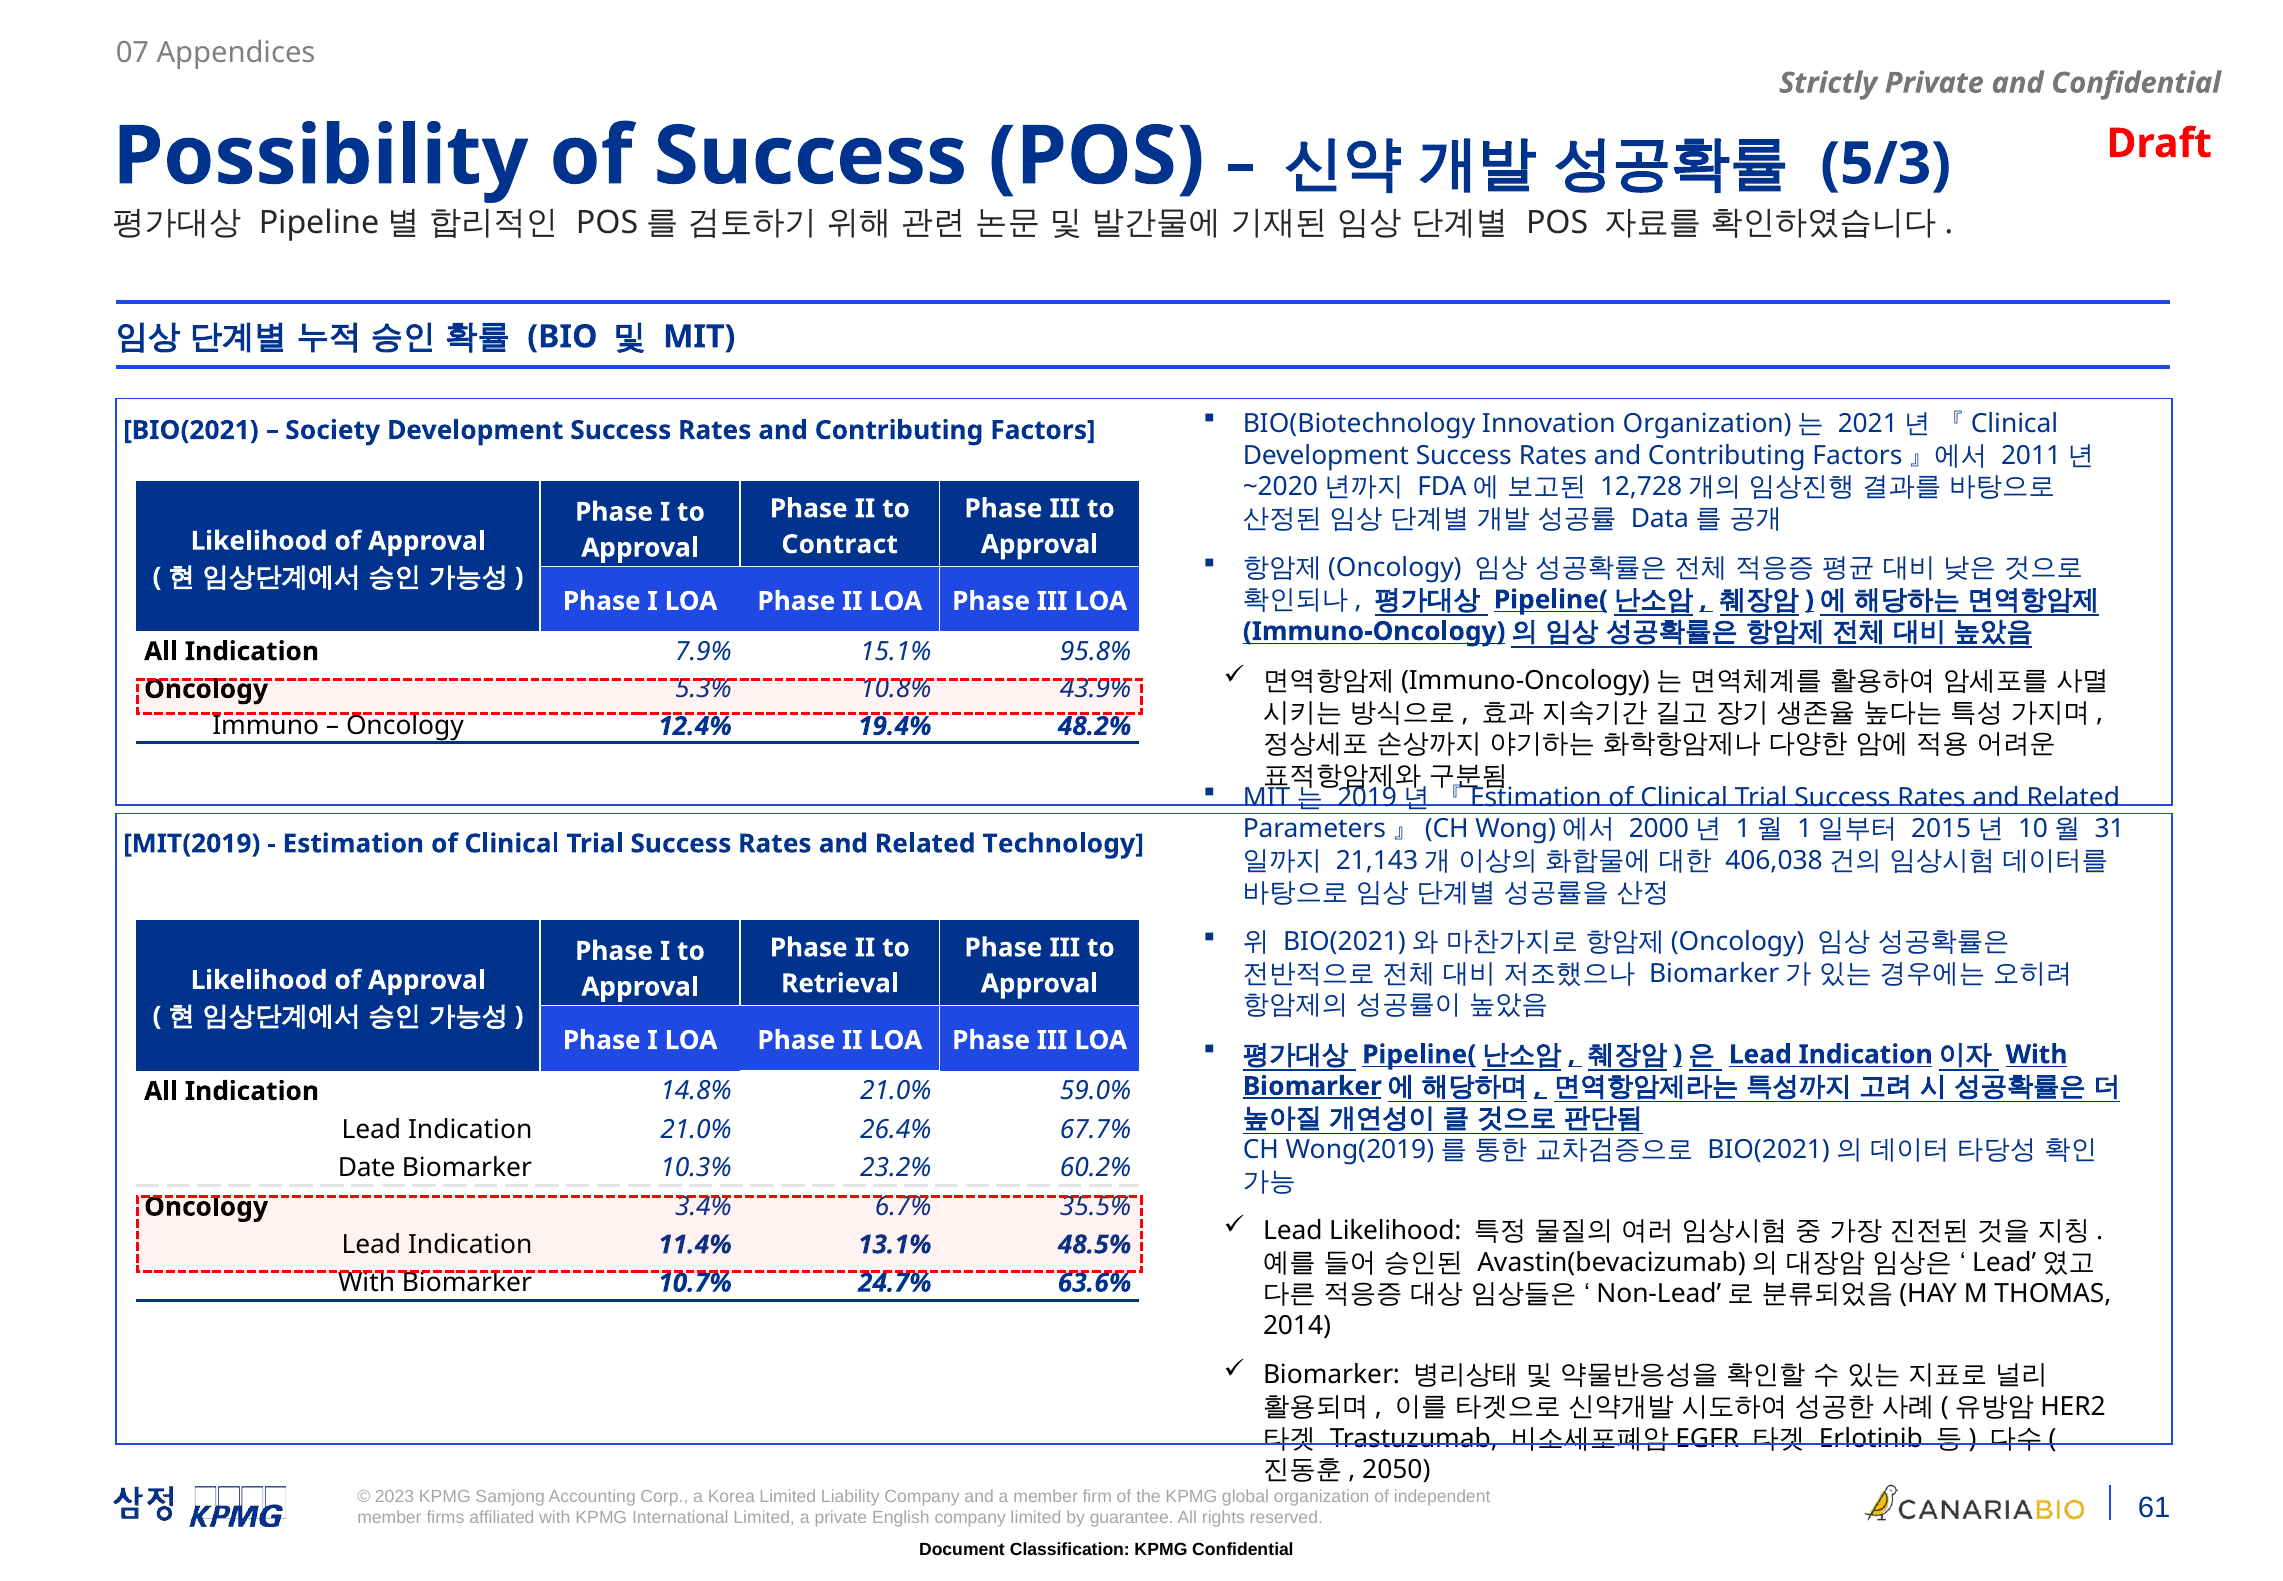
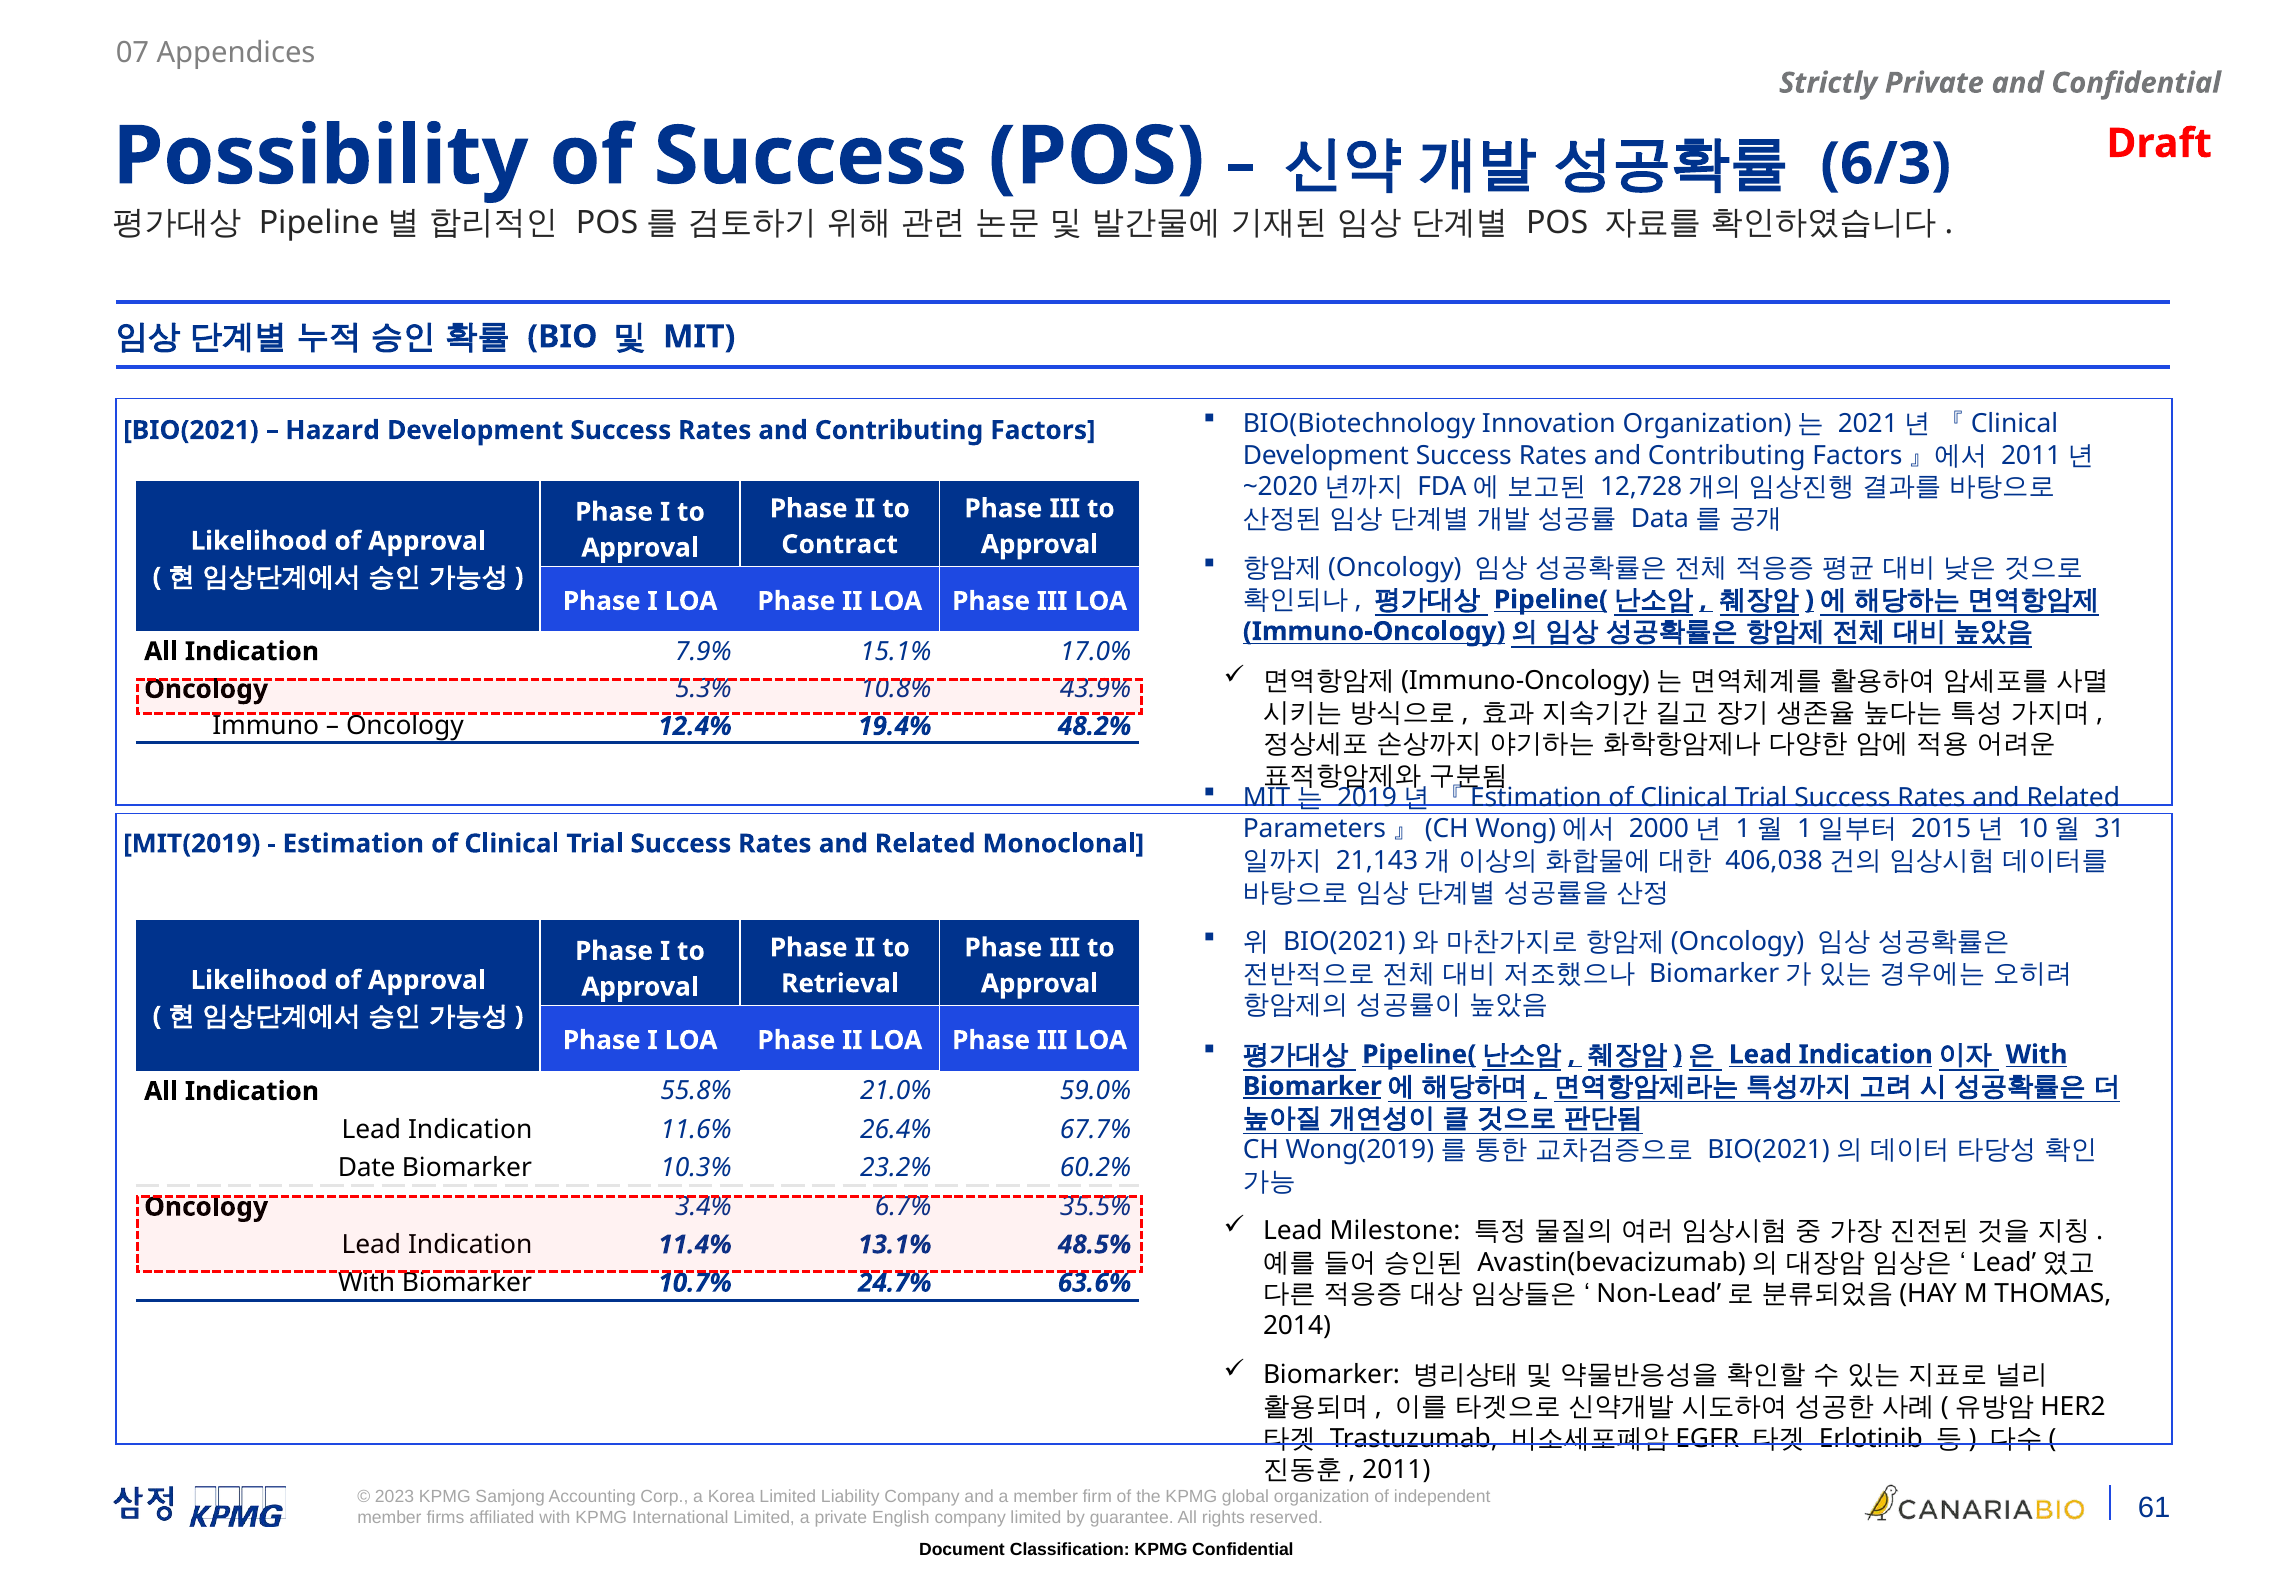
5/3: 5/3 -> 6/3
Society: Society -> Hazard
95.8%: 95.8% -> 17.0%
Technology: Technology -> Monoclonal
14.8%: 14.8% -> 55.8%
Indication 21.0%: 21.0% -> 11.6%
Lead Likelihood: Likelihood -> Milestone
2050: 2050 -> 2011
